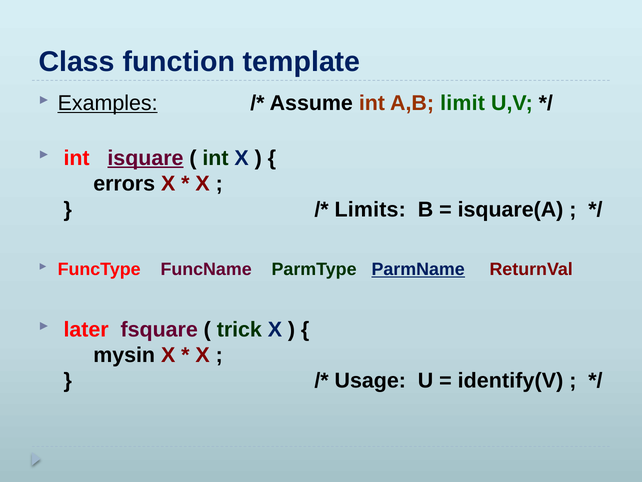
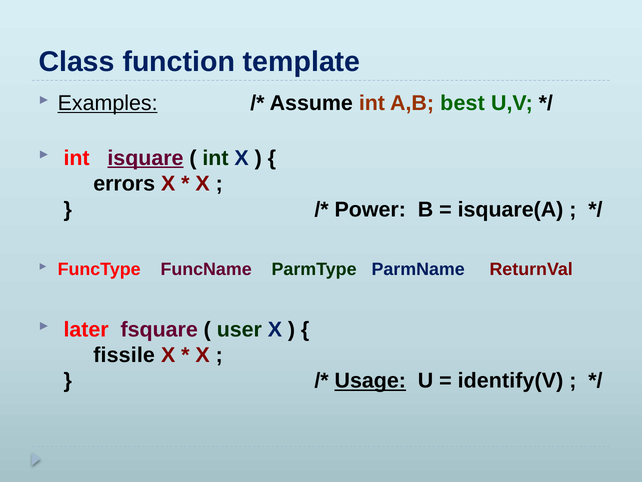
limit: limit -> best
Limits: Limits -> Power
ParmName underline: present -> none
trick: trick -> user
mysin: mysin -> fissile
Usage underline: none -> present
